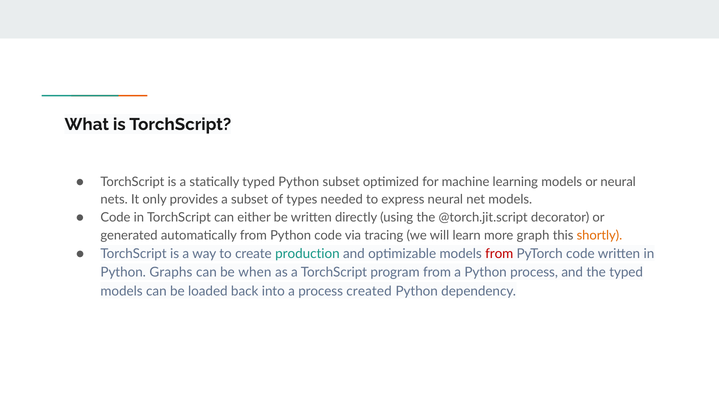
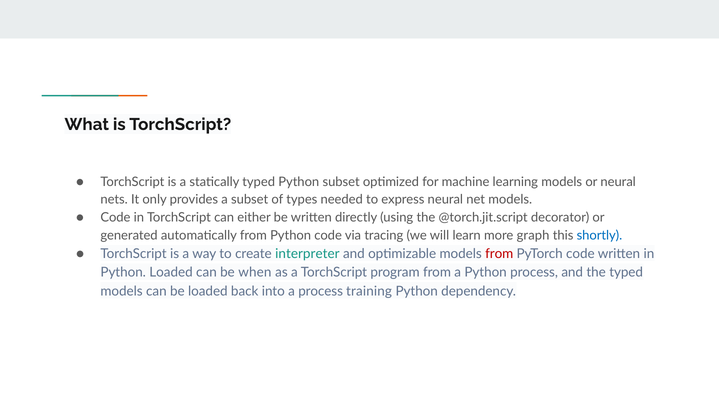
shortly colour: orange -> blue
production: production -> interpreter
Python Graphs: Graphs -> Loaded
created: created -> training
